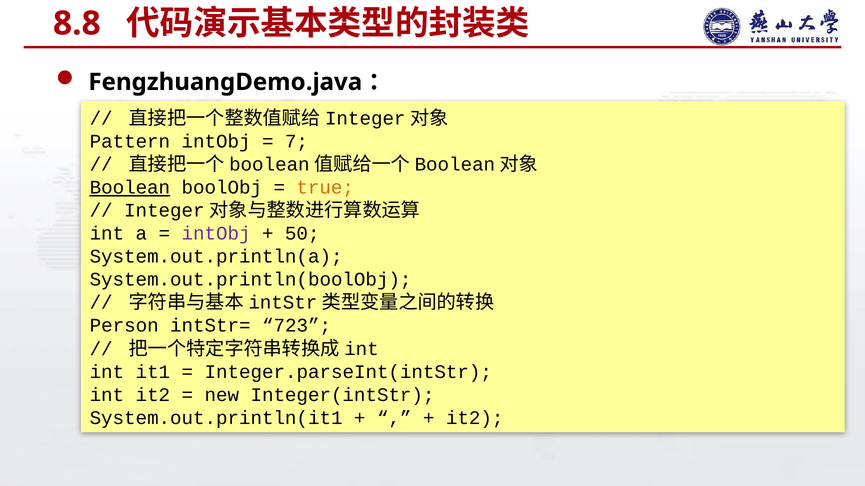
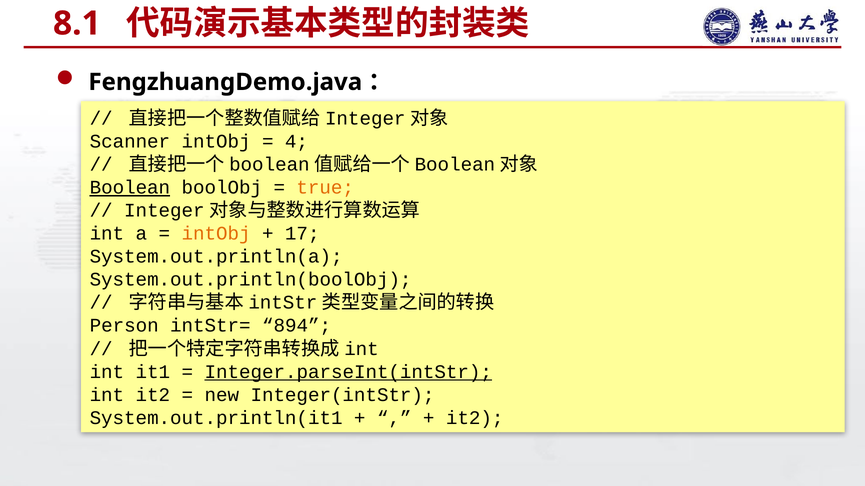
8.8: 8.8 -> 8.1
Pattern: Pattern -> Scanner
7: 7 -> 4
intObj at (216, 234) colour: purple -> orange
50: 50 -> 17
723: 723 -> 894
Integer.parseInt(intStr underline: none -> present
